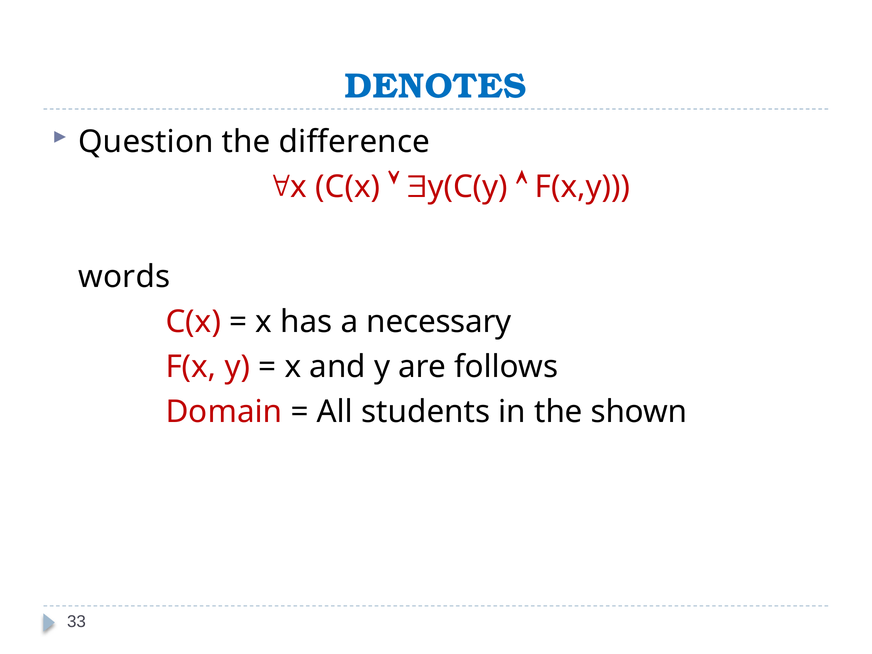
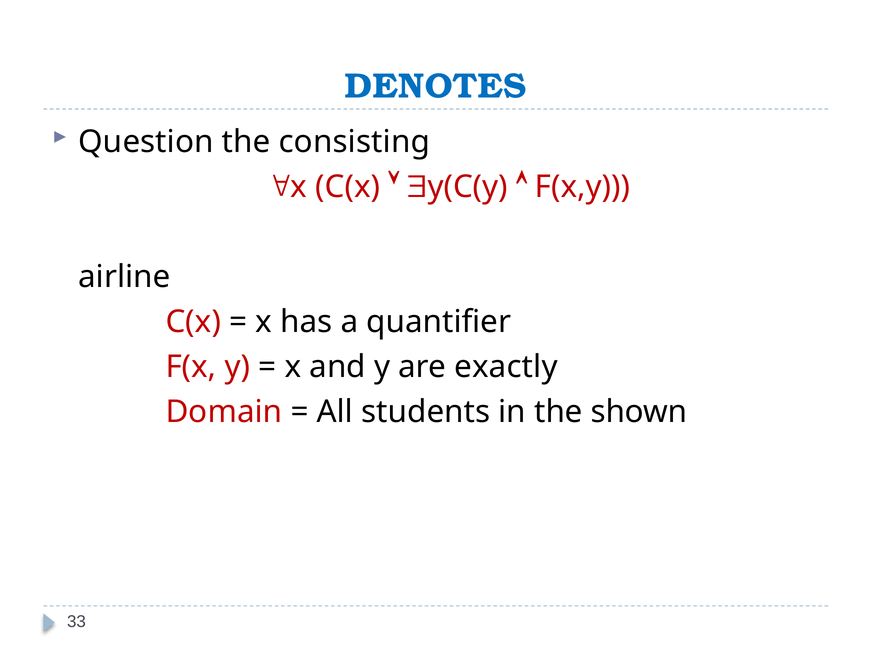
difference: difference -> consisting
words: words -> airline
necessary: necessary -> quantifier
follows: follows -> exactly
